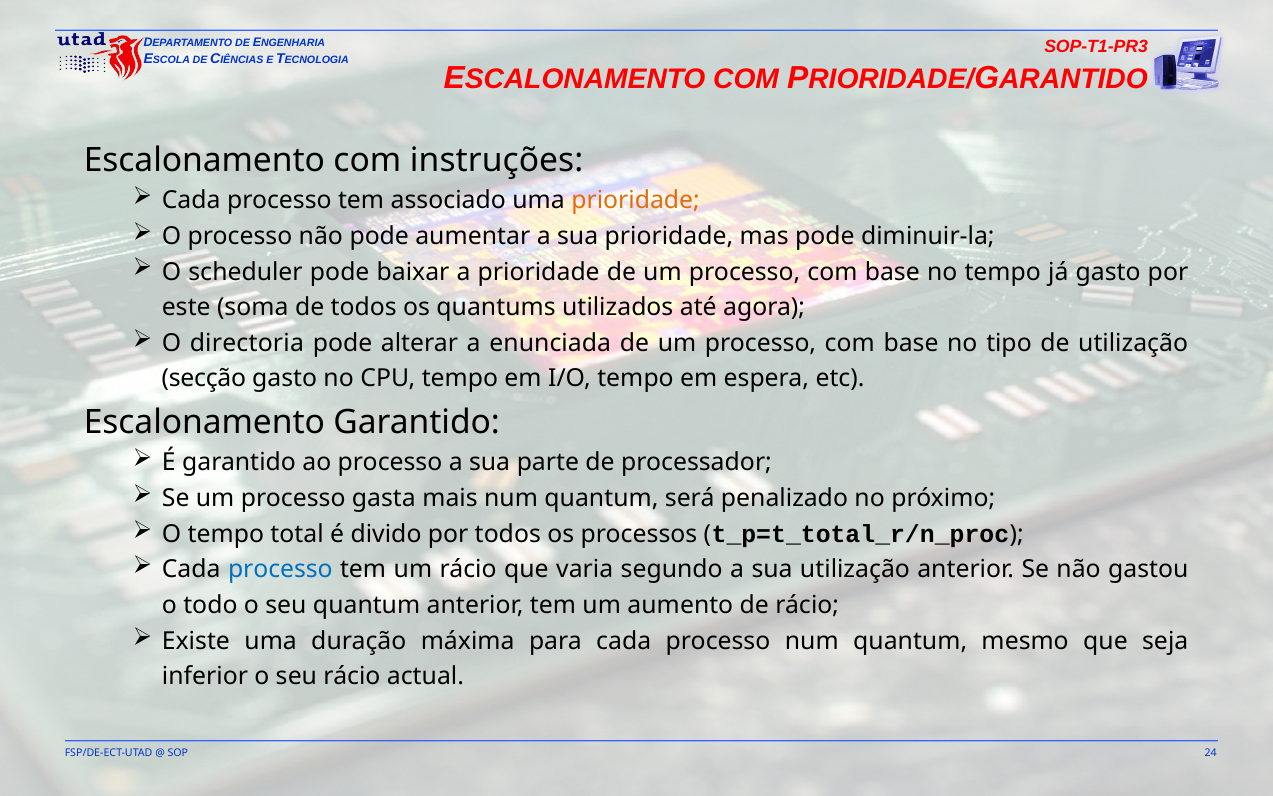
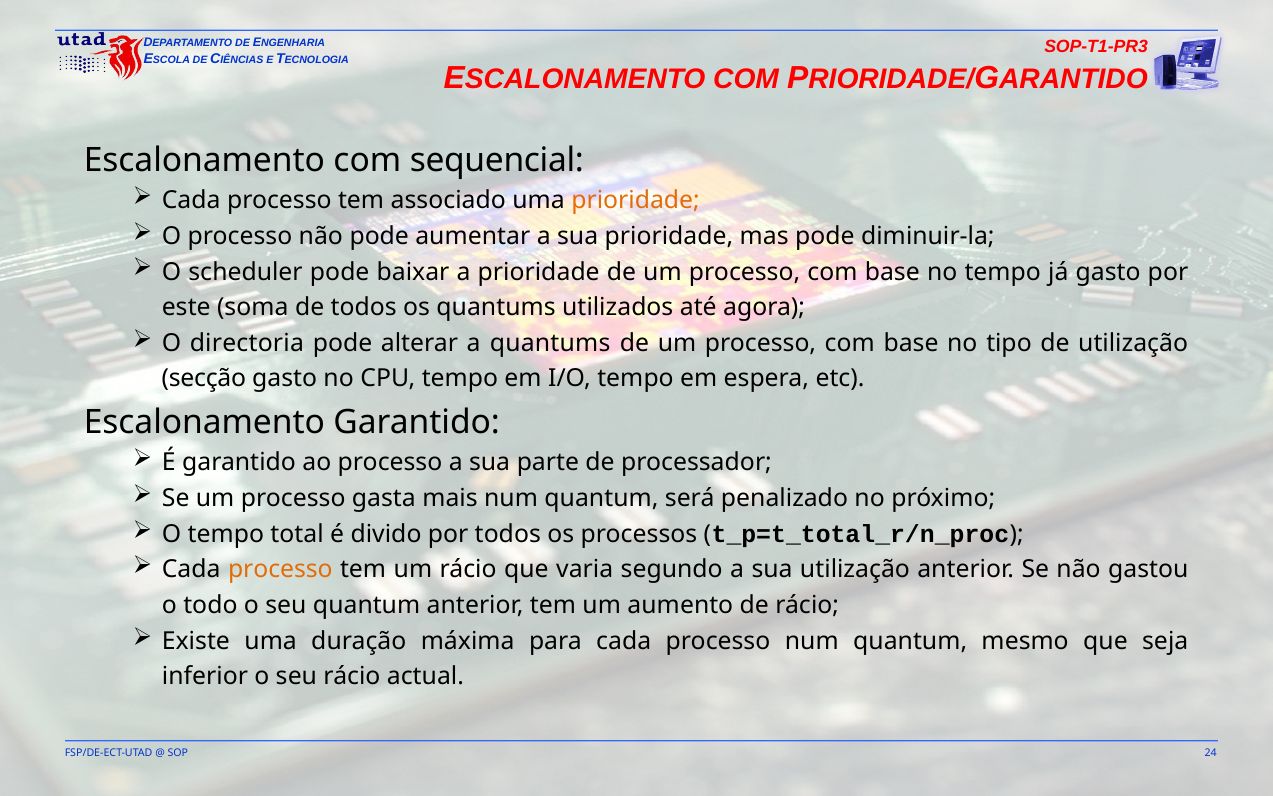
instruções: instruções -> sequencial
a enunciada: enunciada -> quantums
processo at (280, 569) colour: blue -> orange
